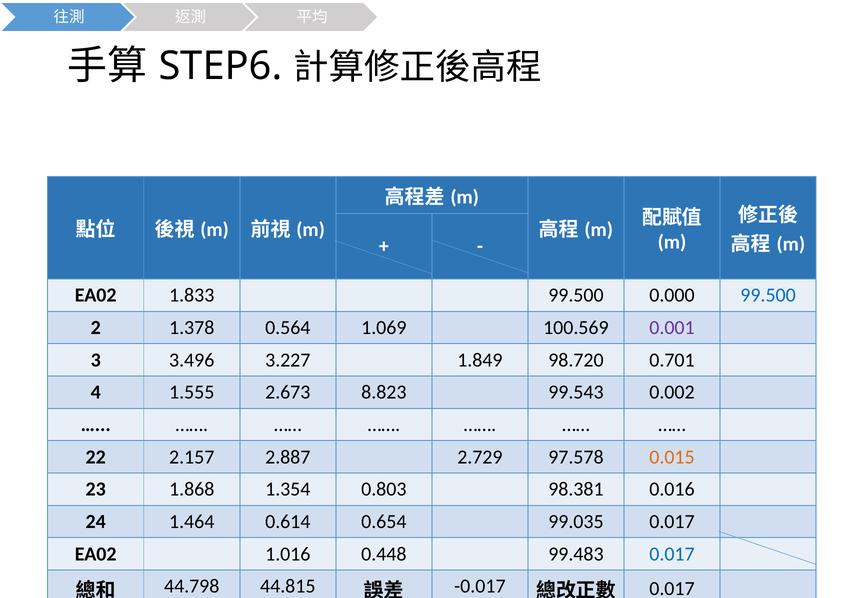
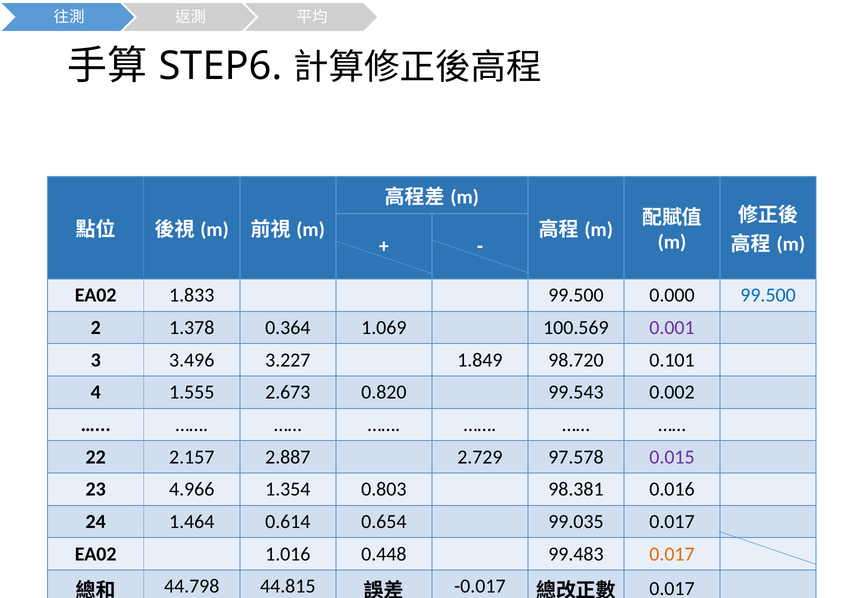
0.564: 0.564 -> 0.364
0.701: 0.701 -> 0.101
8.823: 8.823 -> 0.820
0.015 colour: orange -> purple
1.868: 1.868 -> 4.966
0.017 at (672, 554) colour: blue -> orange
